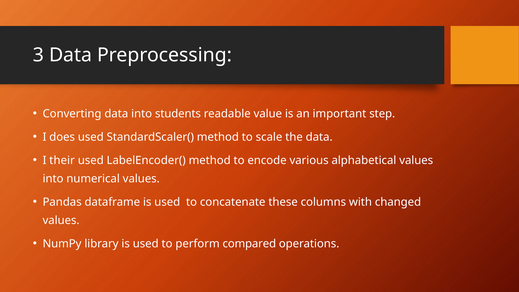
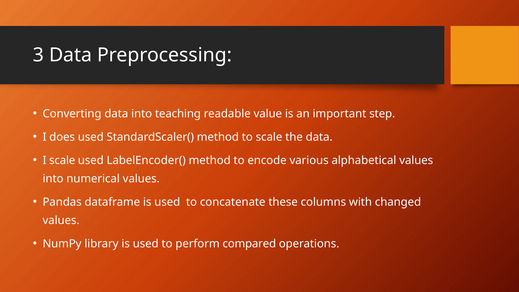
students: students -> teaching
I their: their -> scale
